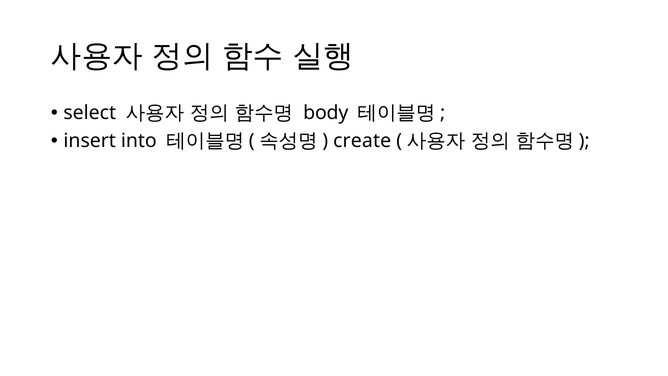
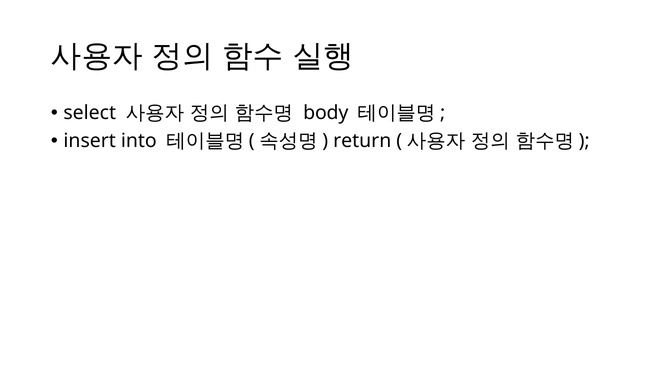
create: create -> return
